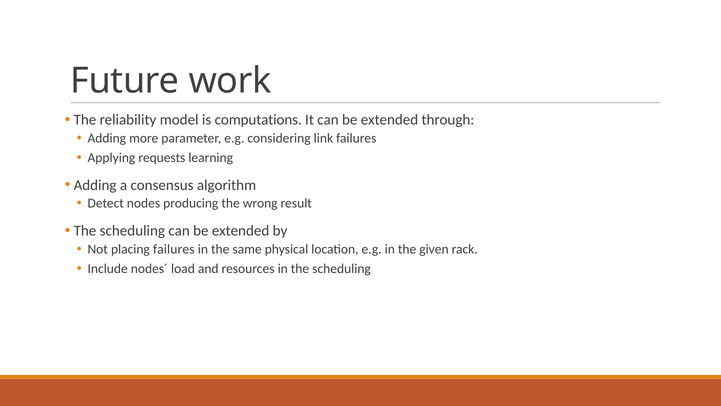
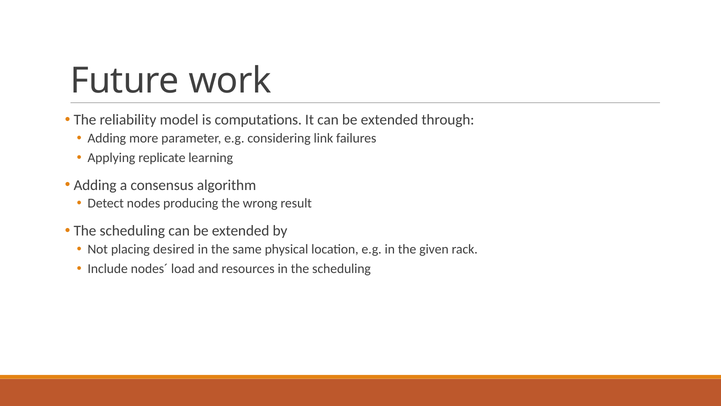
requests: requests -> replicate
placing failures: failures -> desired
